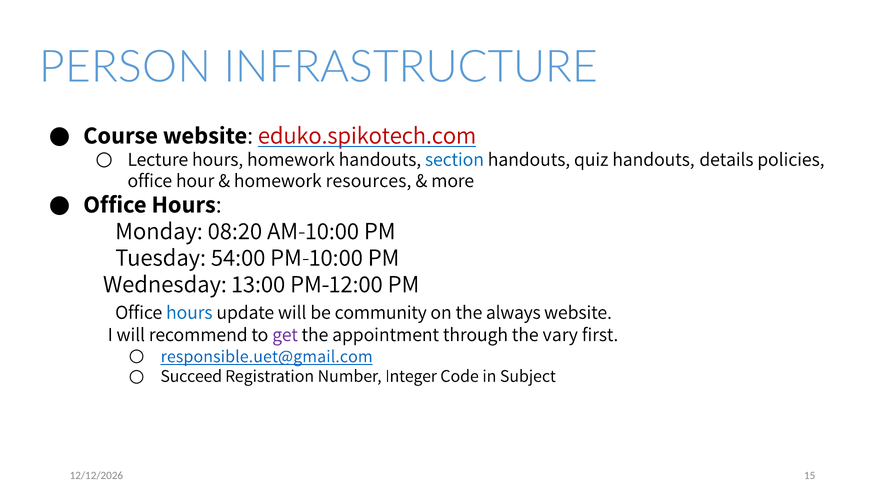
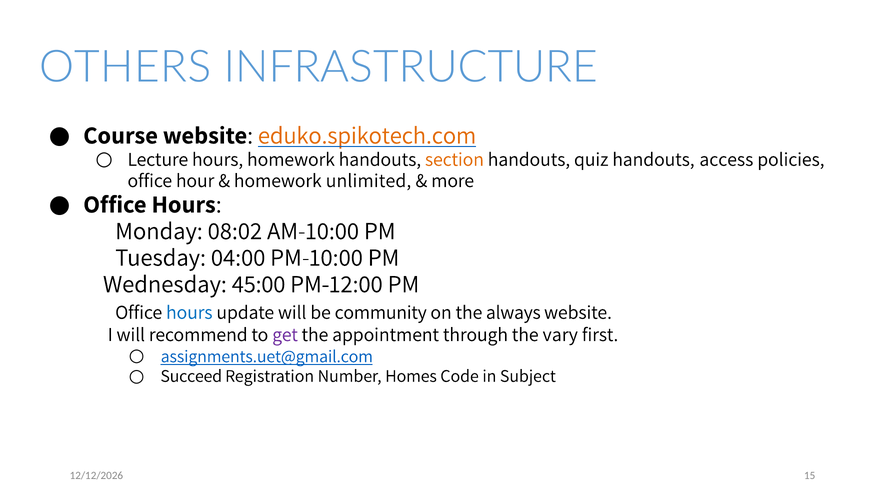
PERSON: PERSON -> OTHERS
eduko.spikotech.com colour: red -> orange
section colour: blue -> orange
details: details -> access
resources: resources -> unlimited
08:20: 08:20 -> 08:02
54:00: 54:00 -> 04:00
13:00: 13:00 -> 45:00
responsible.uet@gmail.com: responsible.uet@gmail.com -> assignments.uet@gmail.com
Integer: Integer -> Homes
